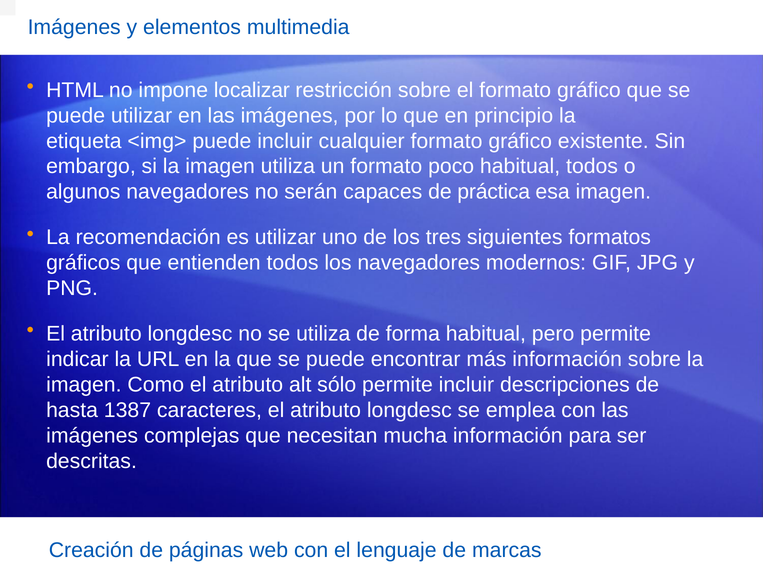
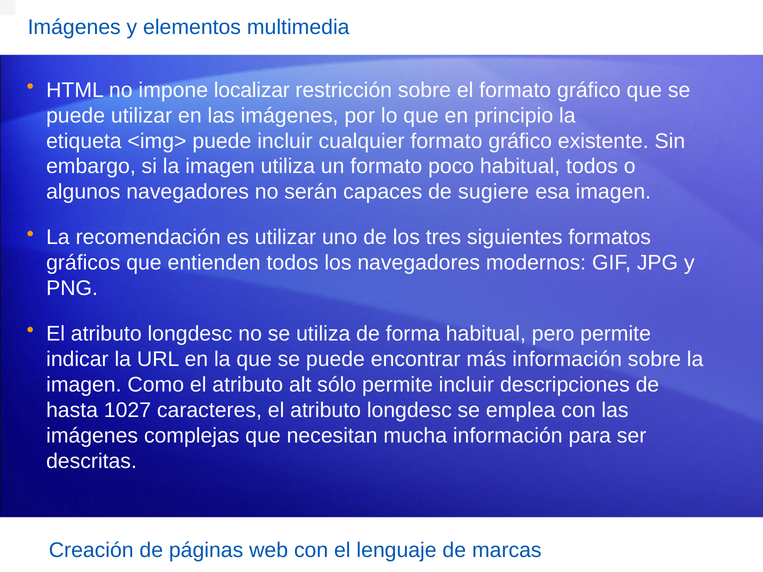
práctica: práctica -> sugiere
1387: 1387 -> 1027
